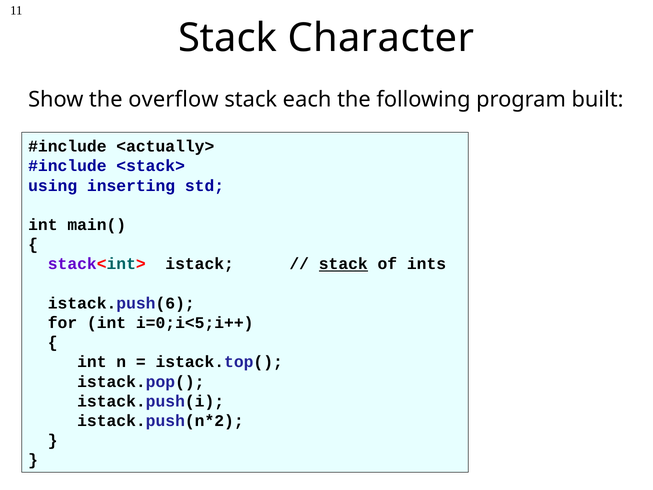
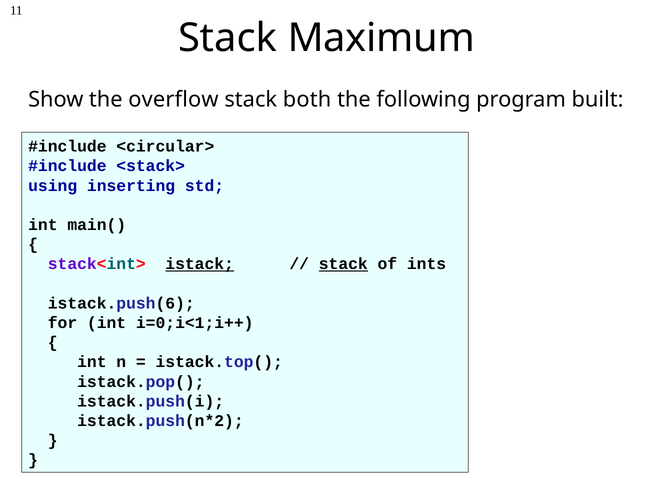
Character: Character -> Maximum
each: each -> both
<actually>: <actually> -> <circular>
istack underline: none -> present
i=0;i<5;i++: i=0;i<5;i++ -> i=0;i<1;i++
